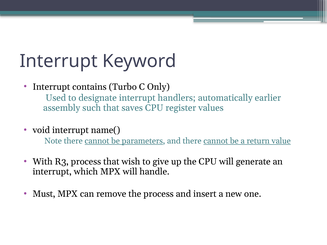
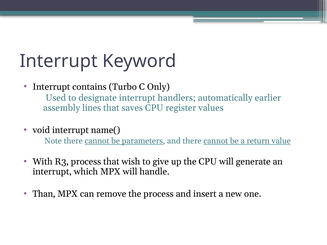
such: such -> lines
Must: Must -> Than
